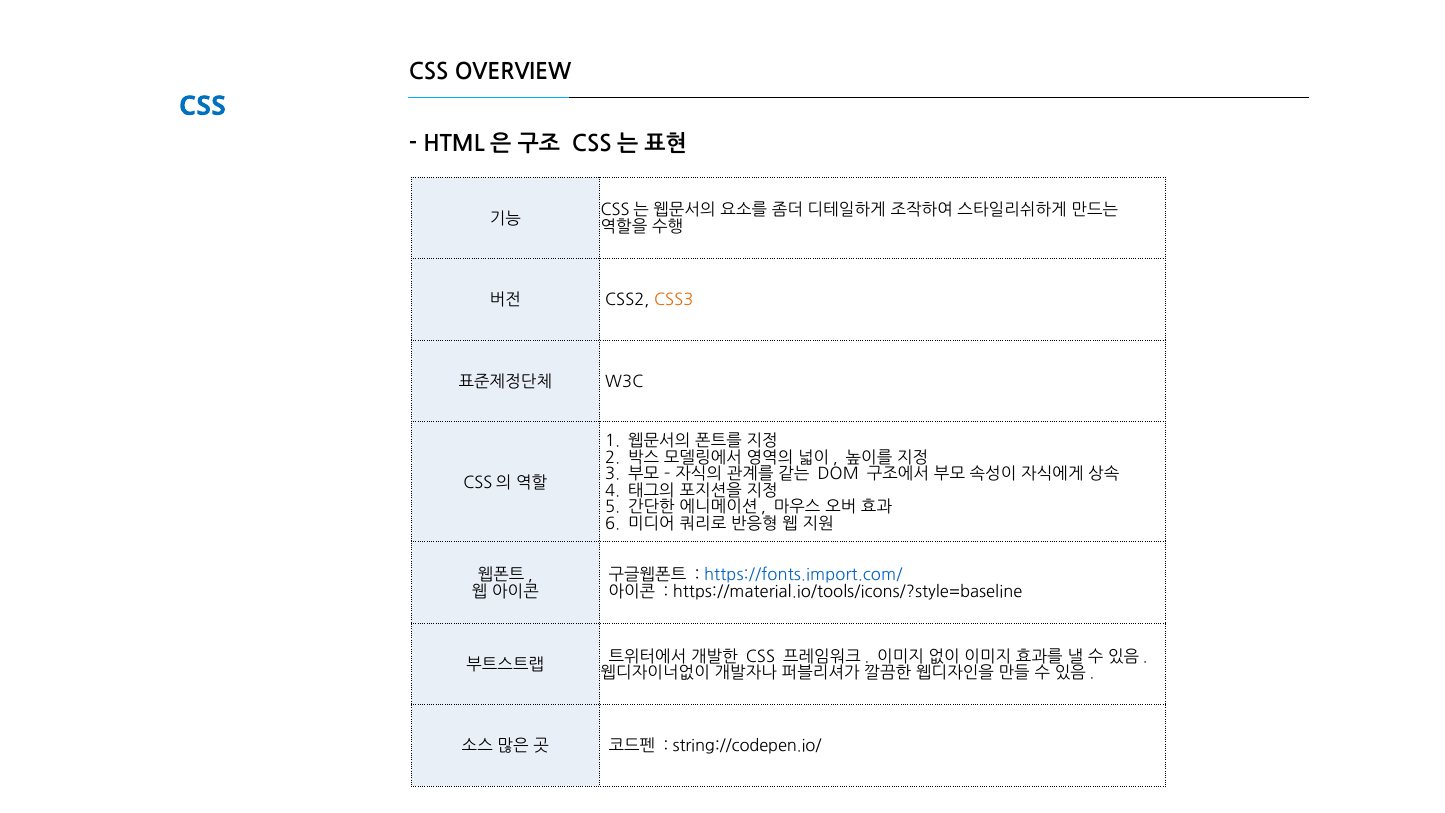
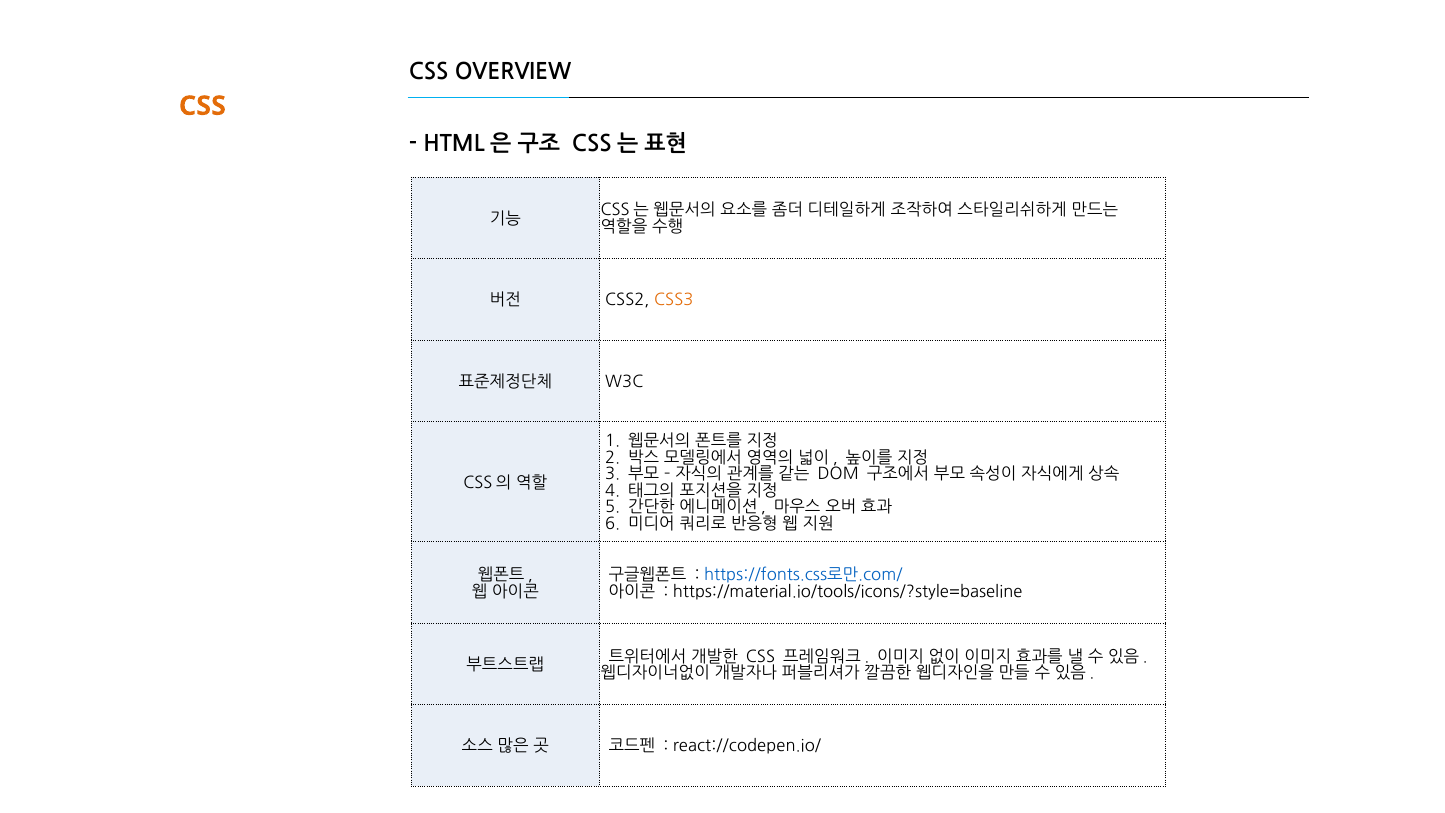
CSS at (202, 106) colour: blue -> orange
https://fonts.import.com/: https://fonts.import.com/ -> https://fonts.css로만.com/
string://codepen.io/: string://codepen.io/ -> react://codepen.io/
